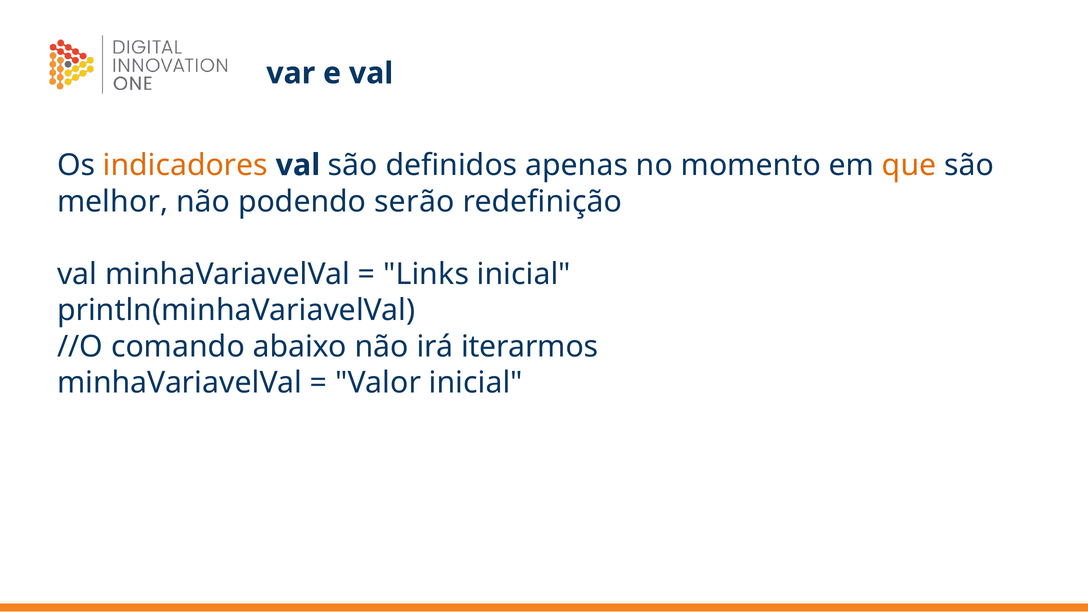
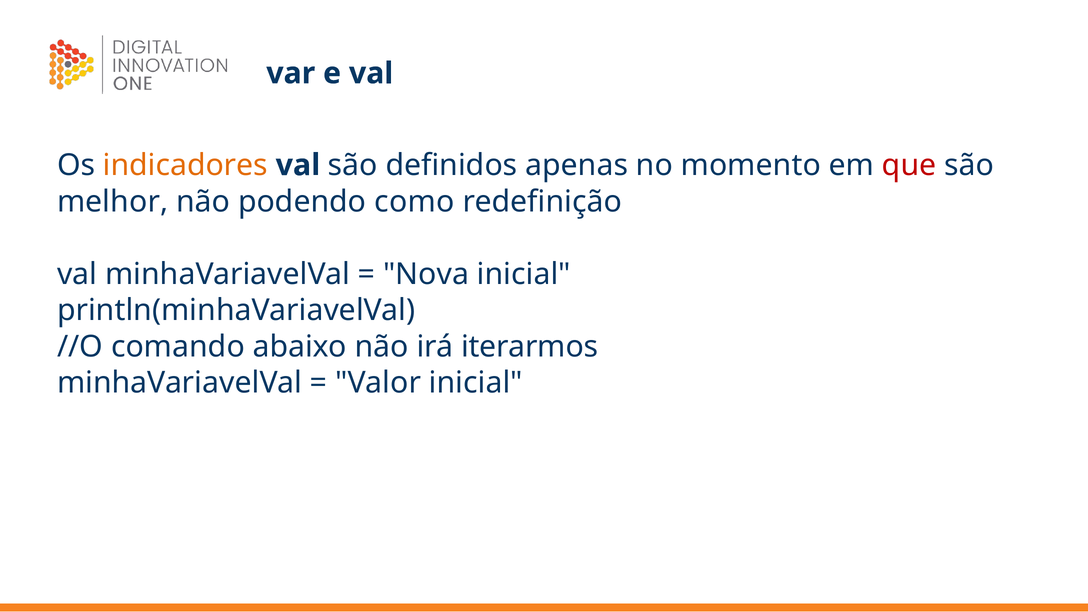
que colour: orange -> red
serão: serão -> como
Links: Links -> Nova
